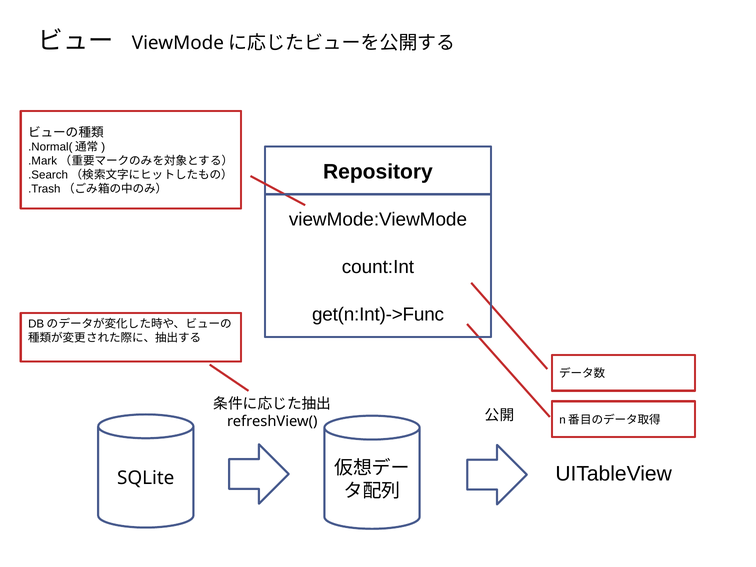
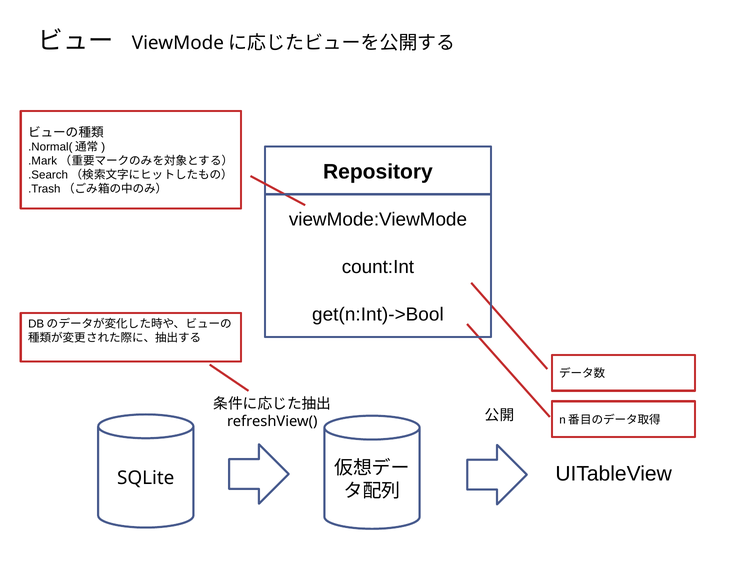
get(n:Int)->Func: get(n:Int)->Func -> get(n:Int)->Bool
